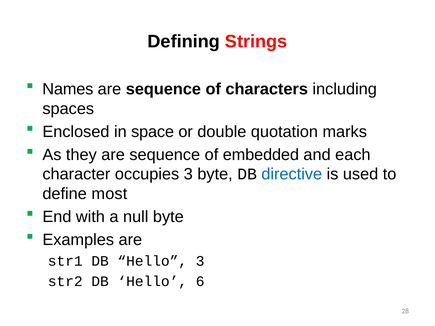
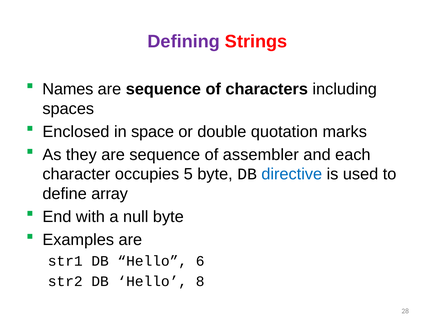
Defining colour: black -> purple
embedded: embedded -> assembler
occupies 3: 3 -> 5
most: most -> array
Hello 3: 3 -> 6
6: 6 -> 8
